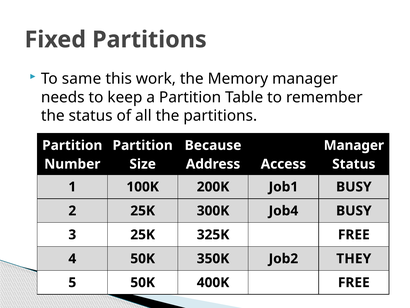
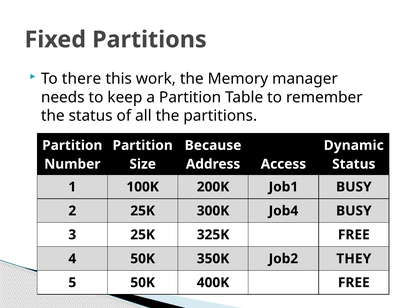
same: same -> there
Manager at (354, 145): Manager -> Dynamic
